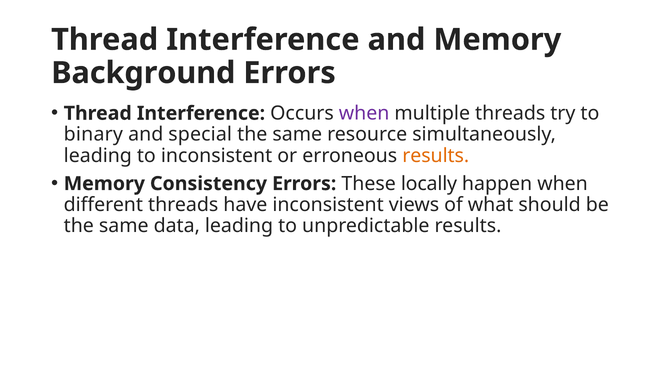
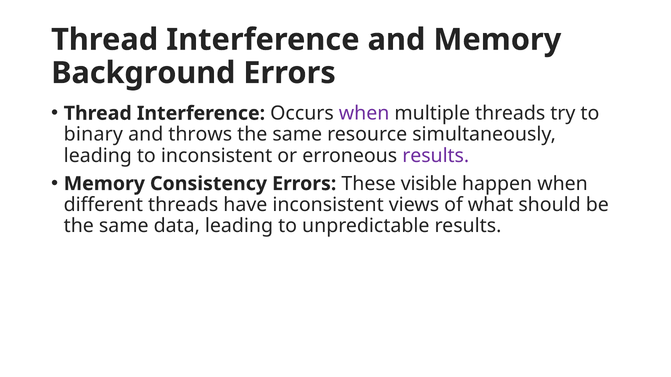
special: special -> throws
results at (436, 156) colour: orange -> purple
locally: locally -> visible
